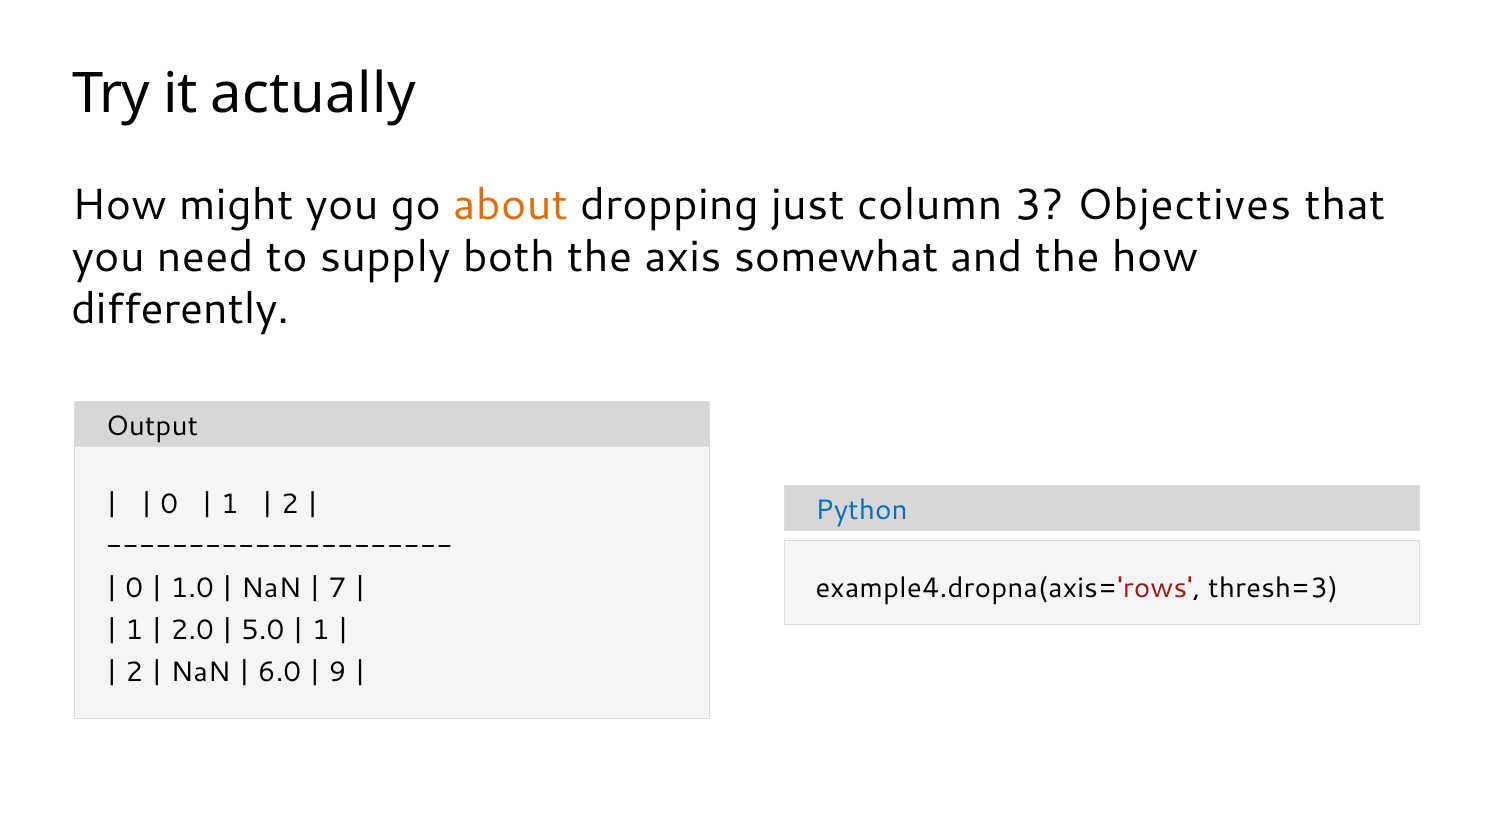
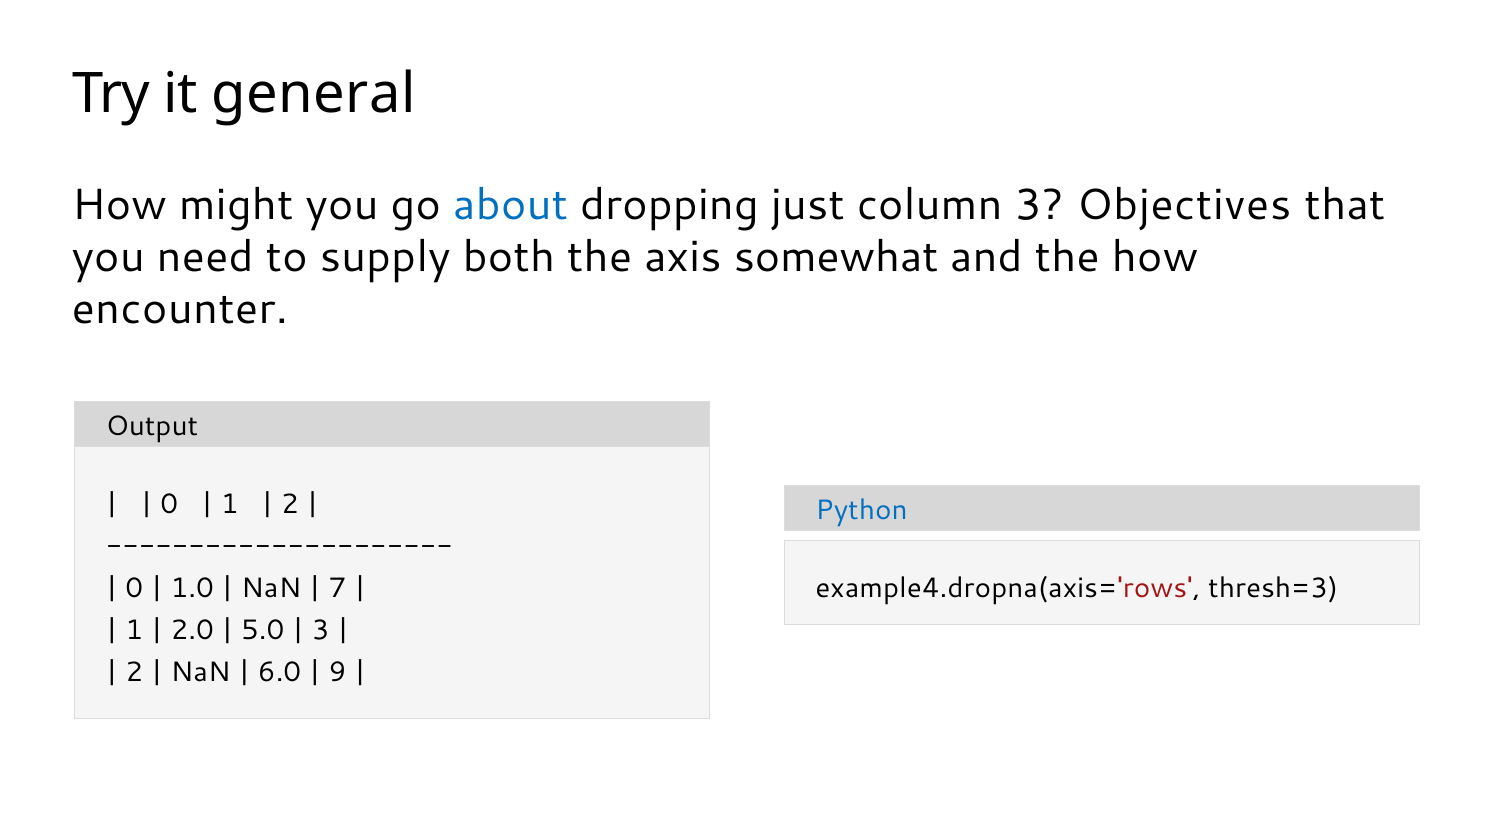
actually: actually -> general
about colour: orange -> blue
differently: differently -> encounter
1 at (321, 631): 1 -> 3
